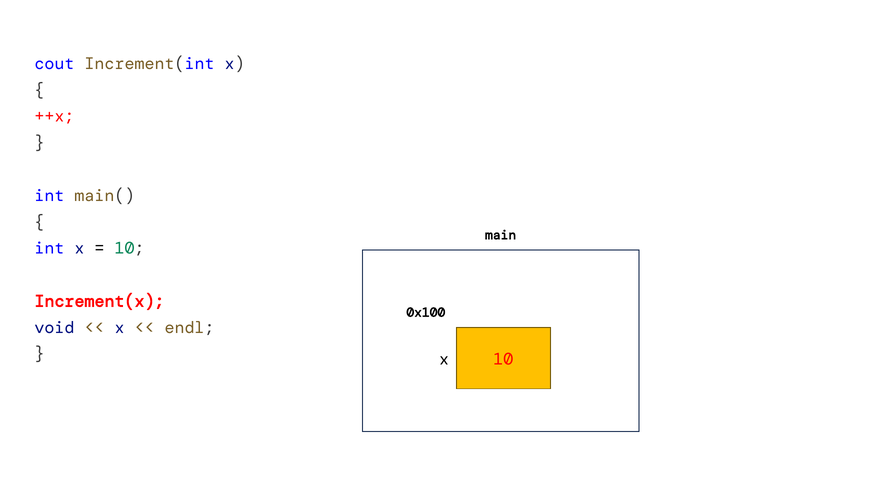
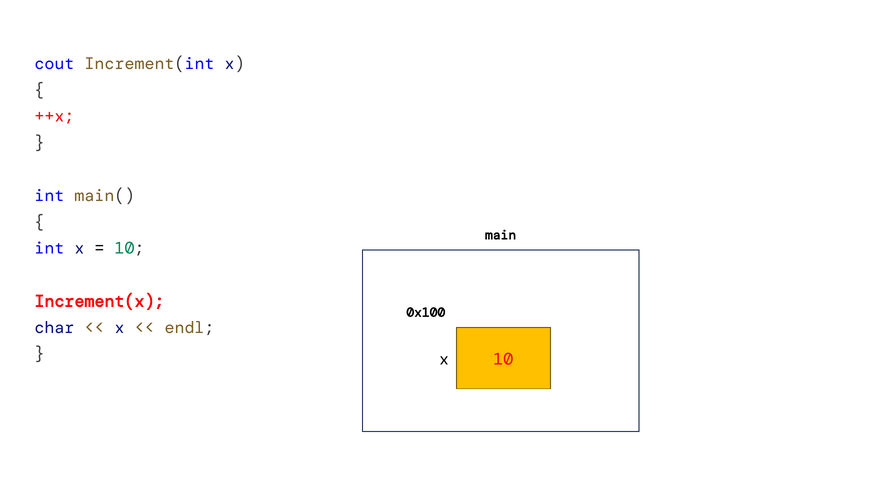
void: void -> char
